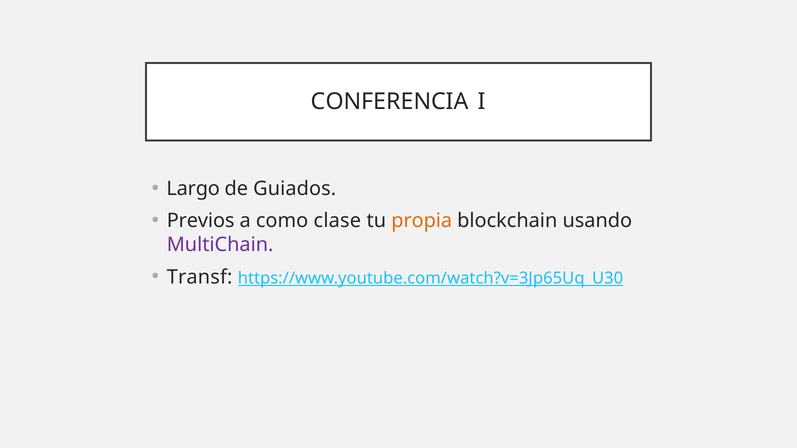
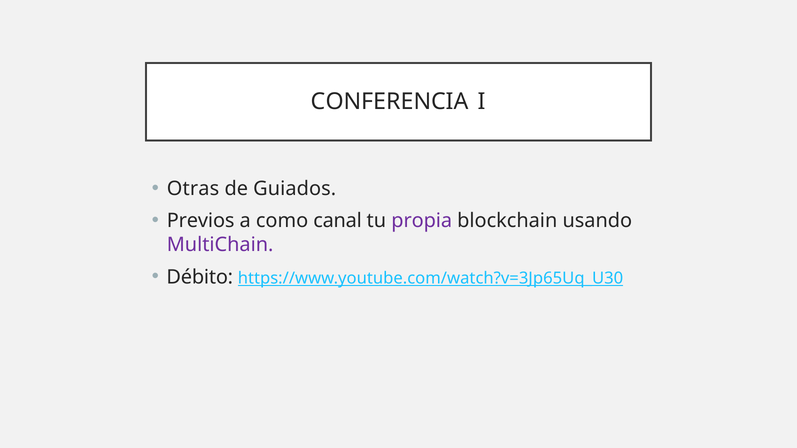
Largo: Largo -> Otras
clase: clase -> canal
propia colour: orange -> purple
Transf: Transf -> Débito
